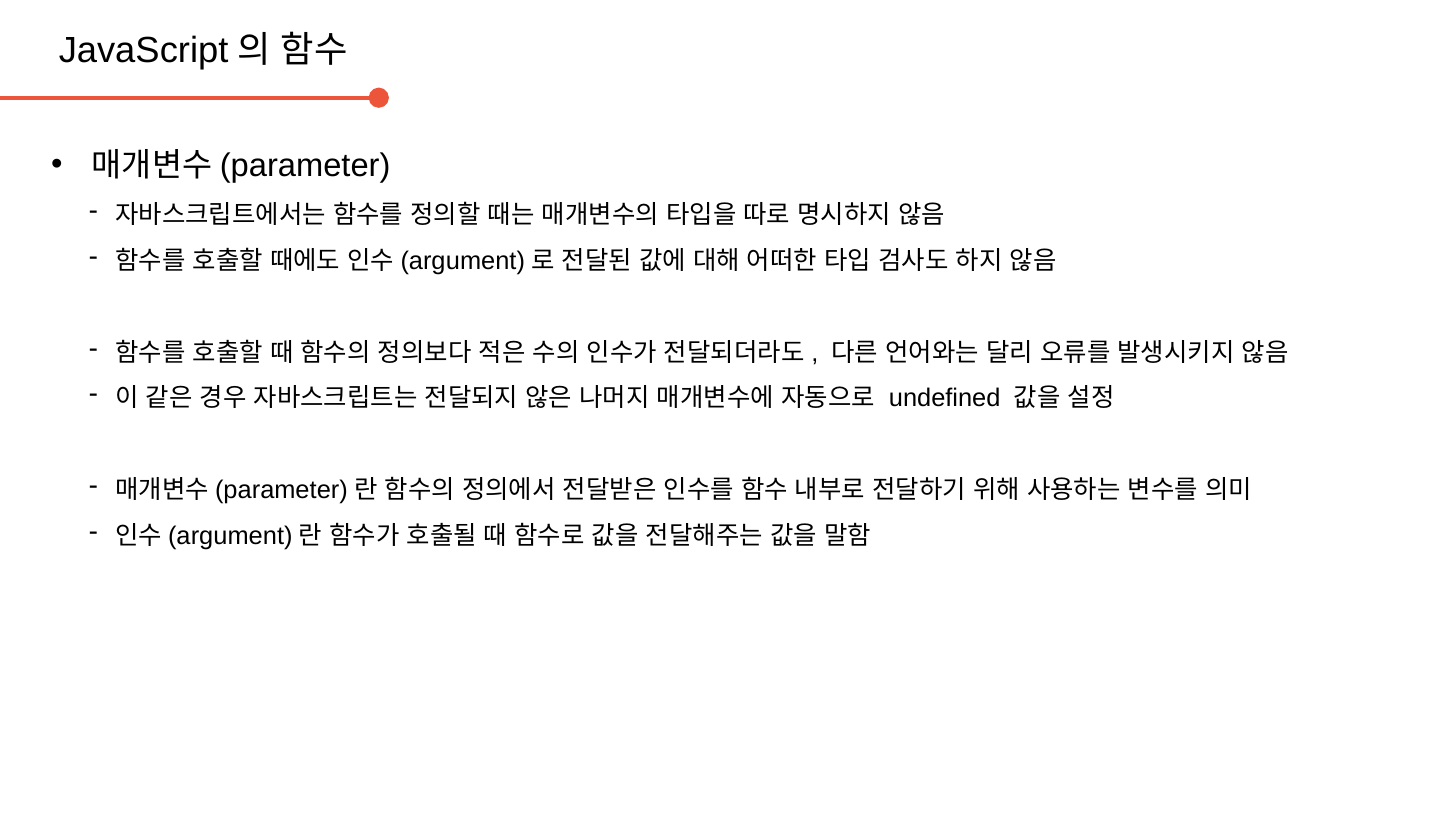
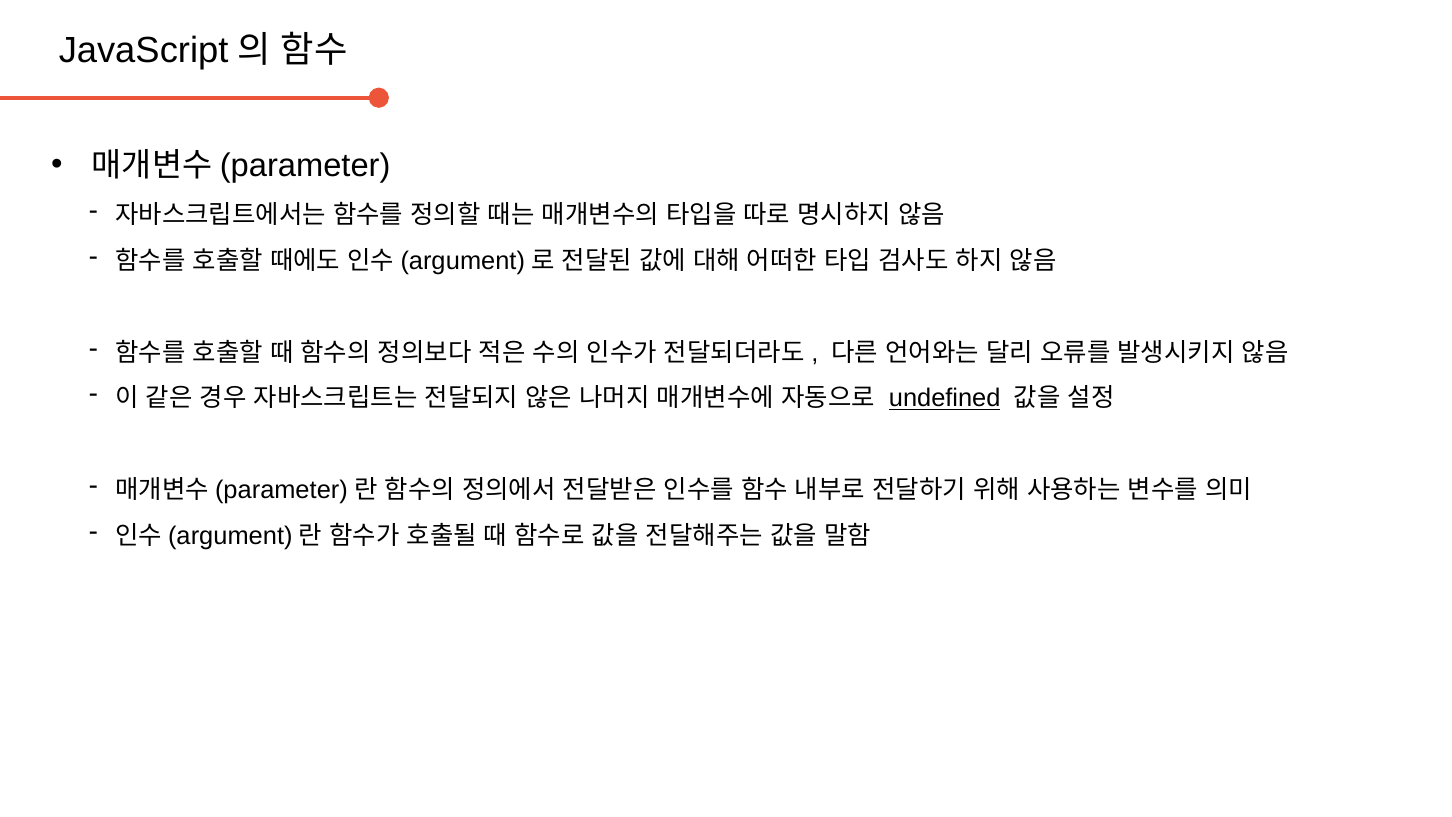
undefined underline: none -> present
